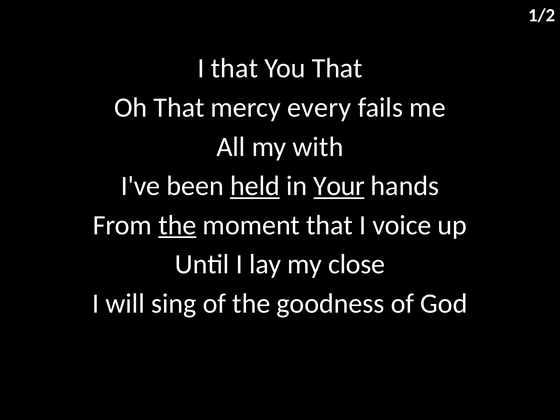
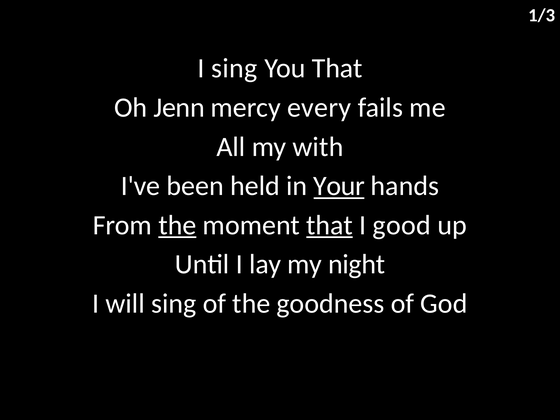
1/2: 1/2 -> 1/3
I that: that -> sing
Oh That: That -> Jenn
held underline: present -> none
that at (330, 225) underline: none -> present
voice: voice -> good
close: close -> night
